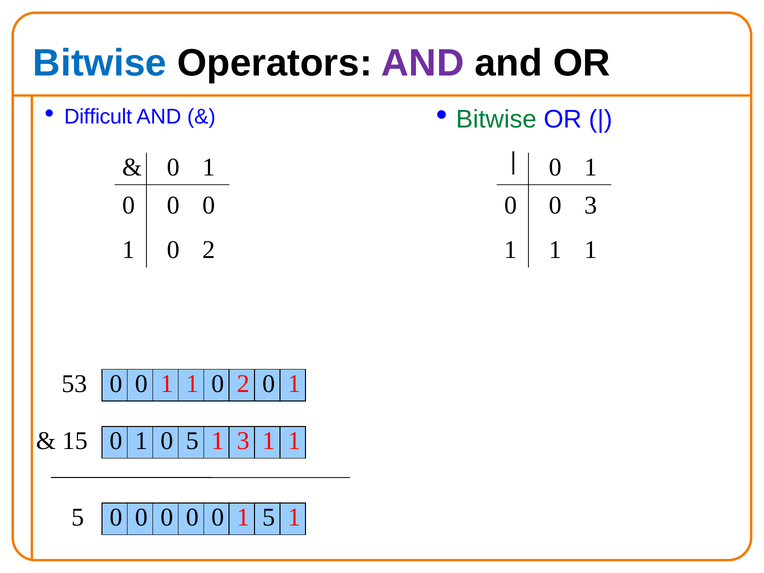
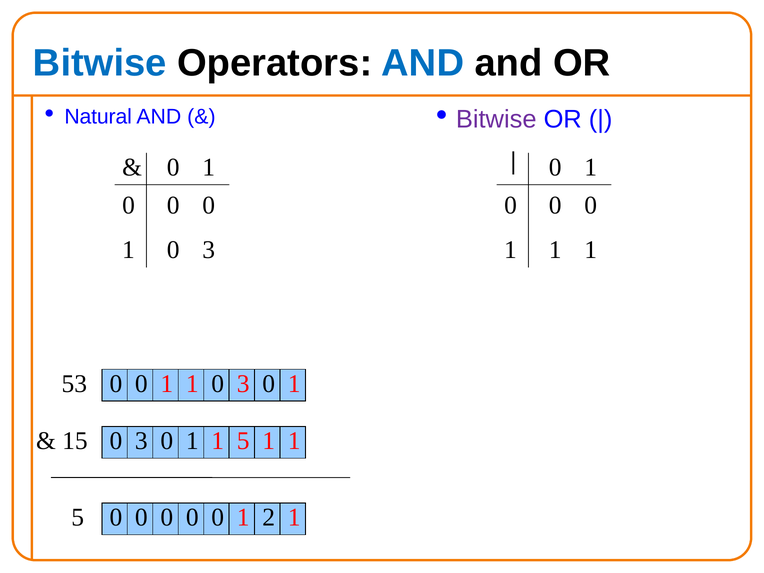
AND at (423, 63) colour: purple -> blue
Difficult: Difficult -> Natural
Bitwise at (496, 119) colour: green -> purple
3 at (591, 205): 3 -> 0
2 at (209, 250): 2 -> 3
1 1 0 2: 2 -> 3
1 at (141, 441): 1 -> 3
5 at (192, 441): 5 -> 1
3 at (243, 441): 3 -> 5
0 1 5: 5 -> 2
